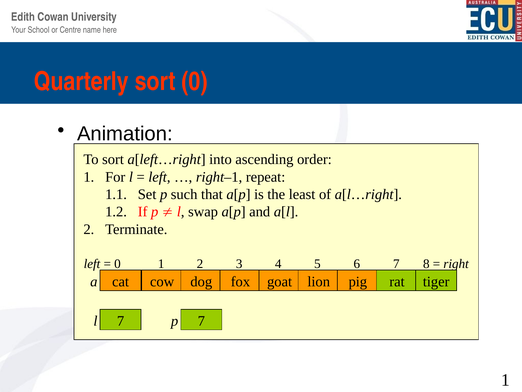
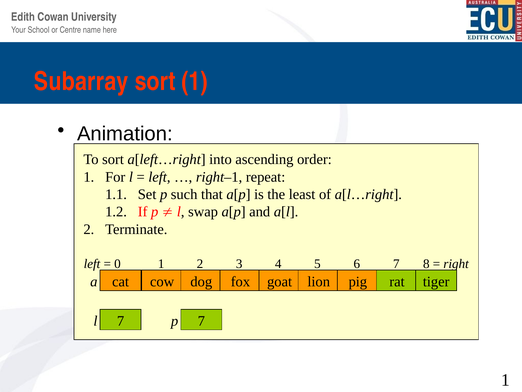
Quarterly: Quarterly -> Subarray
sort 0: 0 -> 1
